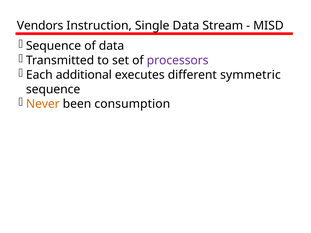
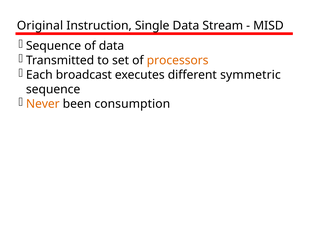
Vendors: Vendors -> Original
processors colour: purple -> orange
additional: additional -> broadcast
